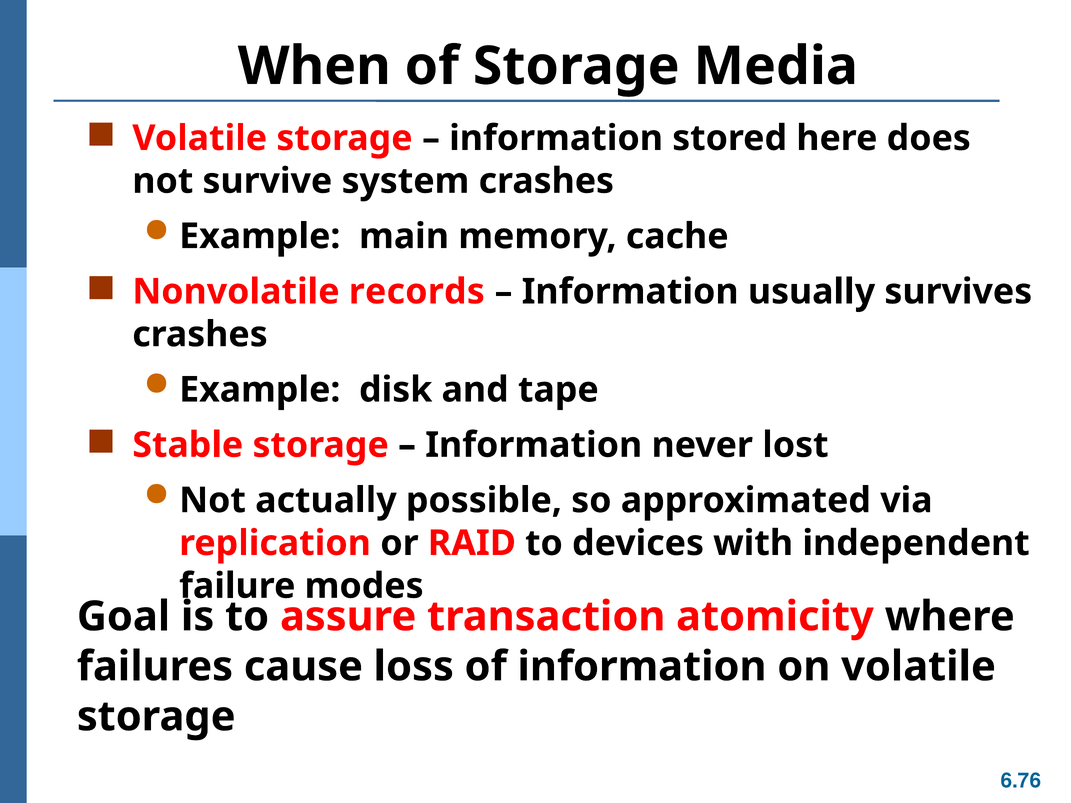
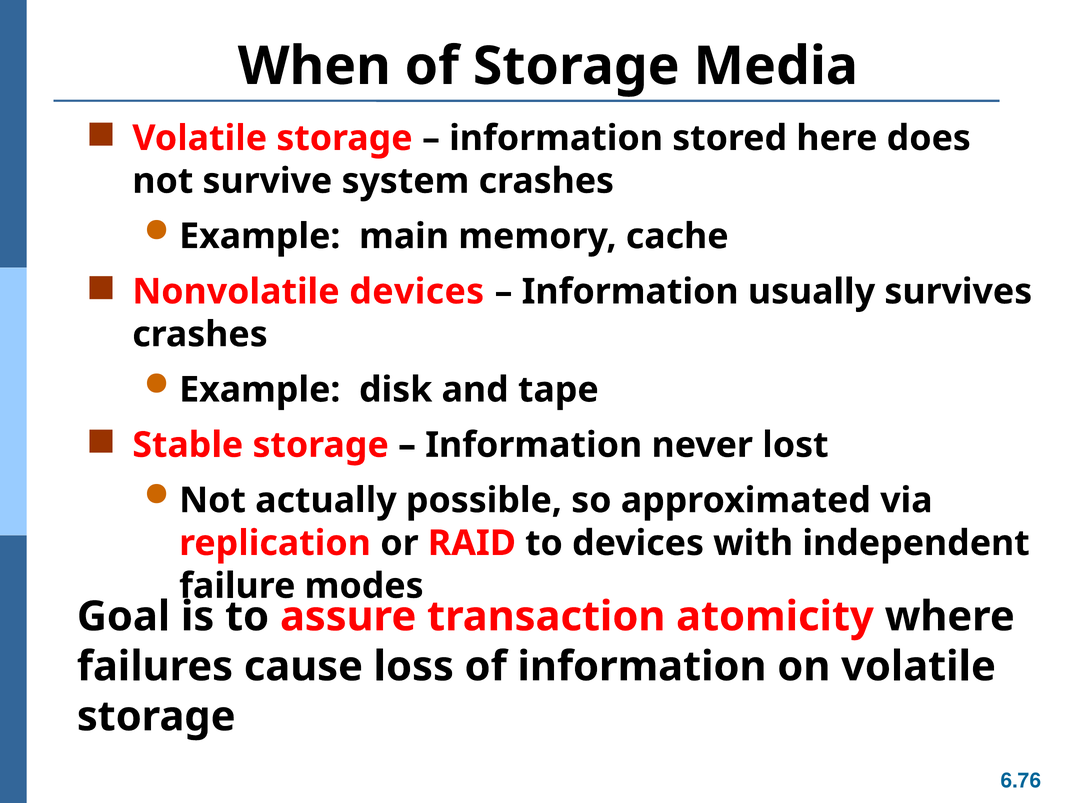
Nonvolatile records: records -> devices
